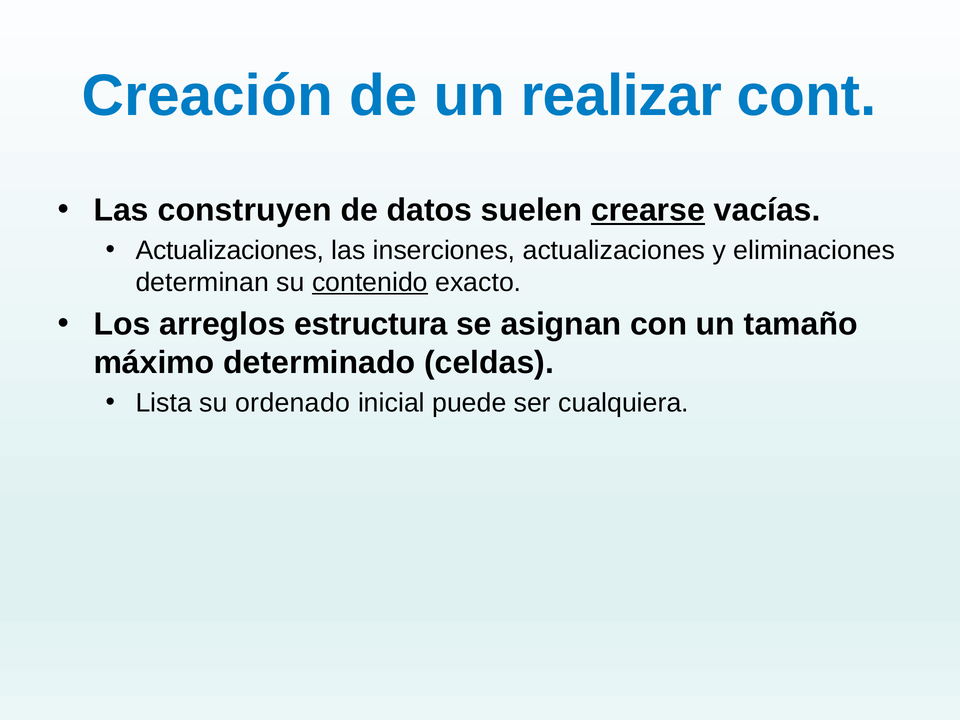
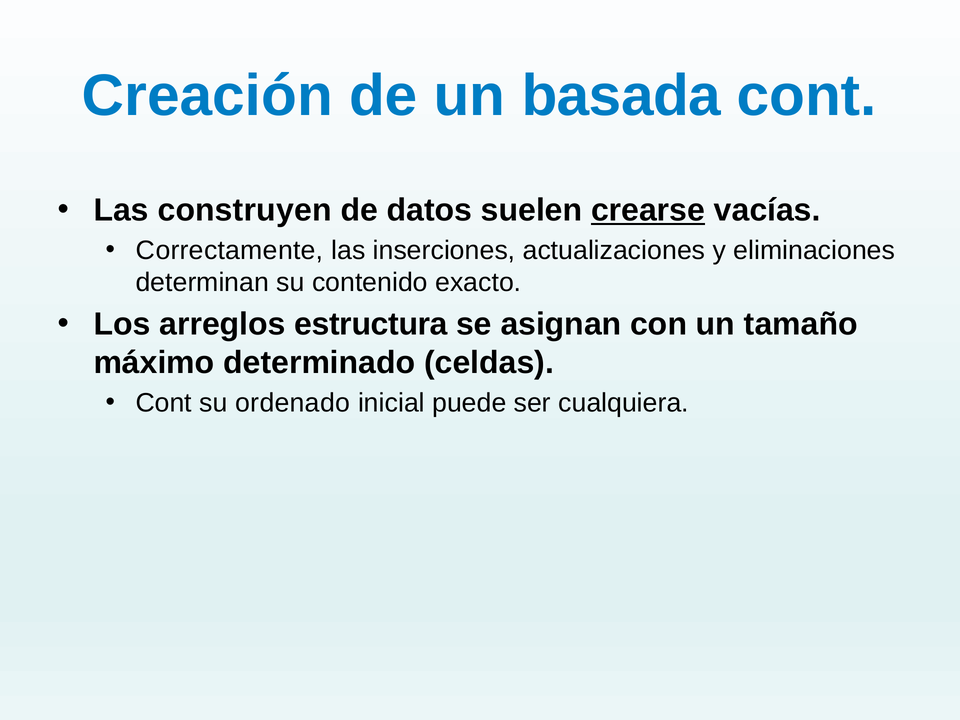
realizar: realizar -> basada
Actualizaciones at (230, 250): Actualizaciones -> Correctamente
contenido underline: present -> none
Lista at (164, 403): Lista -> Cont
